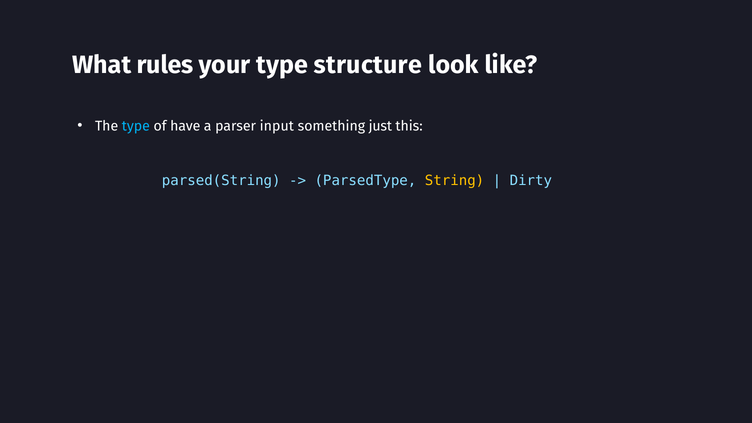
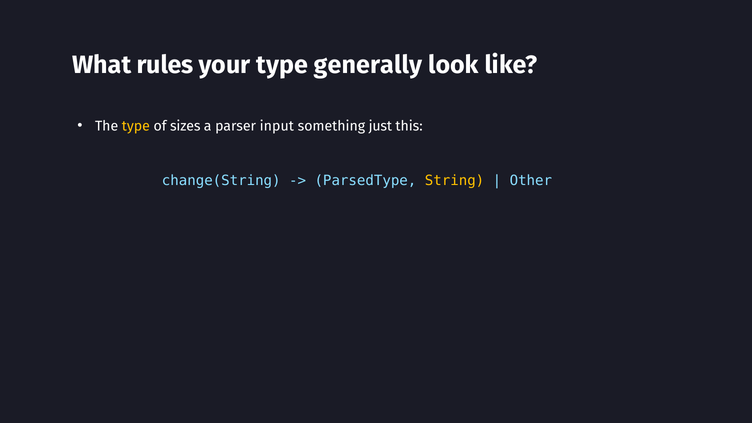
structure: structure -> generally
type at (136, 126) colour: light blue -> yellow
have: have -> sizes
parsed(String: parsed(String -> change(String
Dirty: Dirty -> Other
